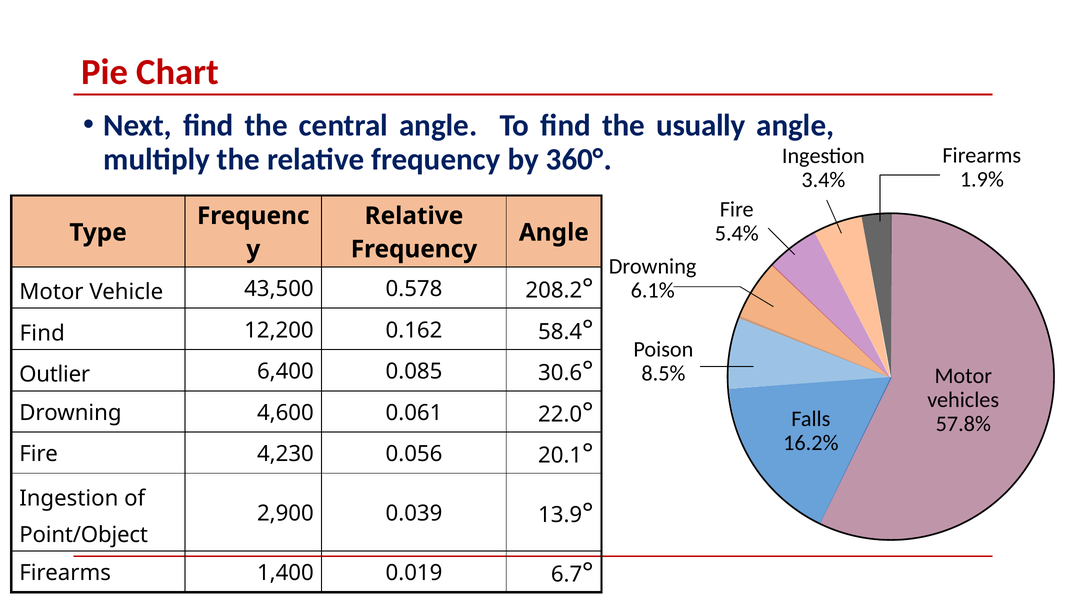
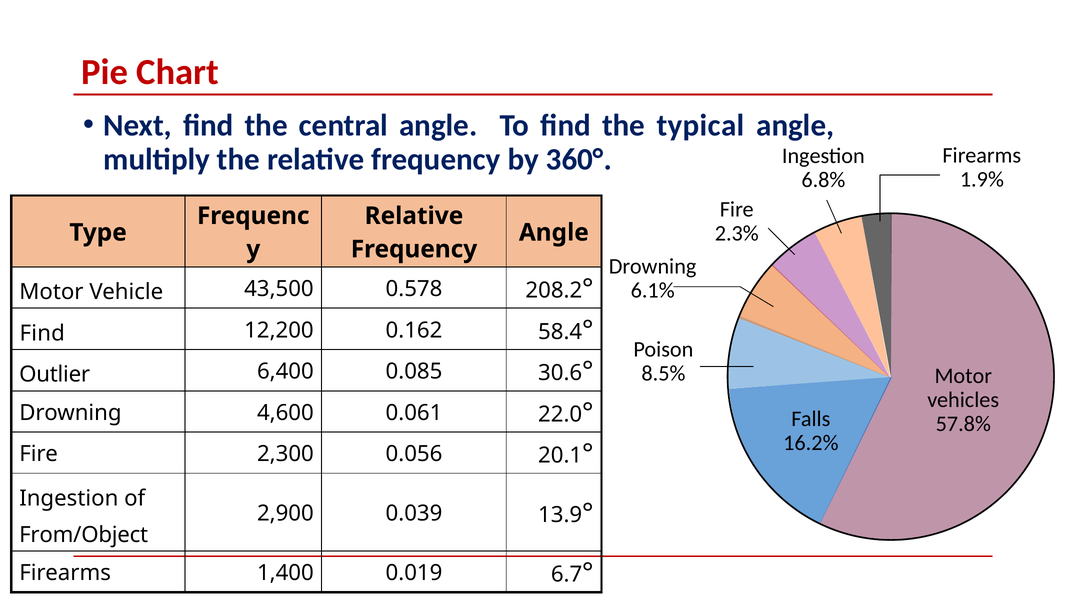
usually: usually -> typical
3.4%: 3.4% -> 6.8%
5.4%: 5.4% -> 2.3%
4,230: 4,230 -> 2,300
Point/Object: Point/Object -> From/Object
